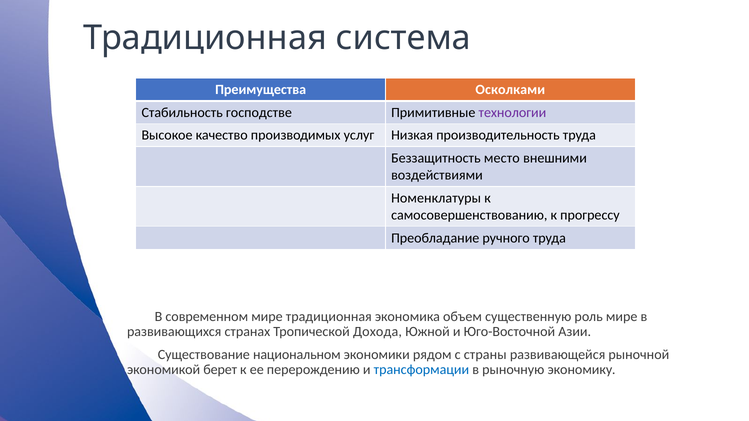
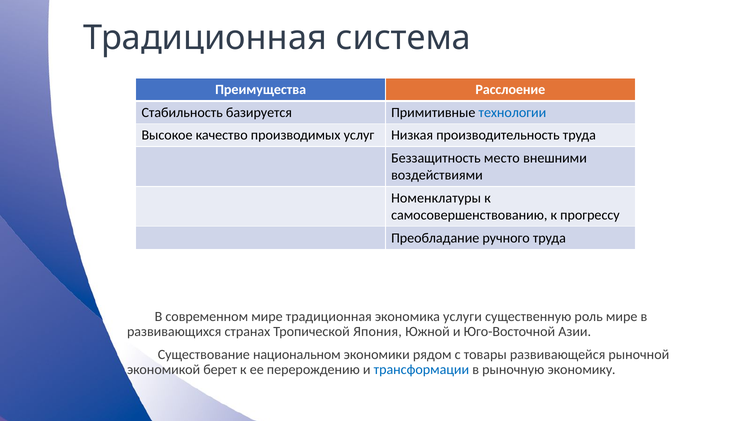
Осколками: Осколками -> Расслоение
господстве: господстве -> базируется
технологии colour: purple -> blue
объем: объем -> услуги
Дохода: Дохода -> Япония
страны: страны -> товары
